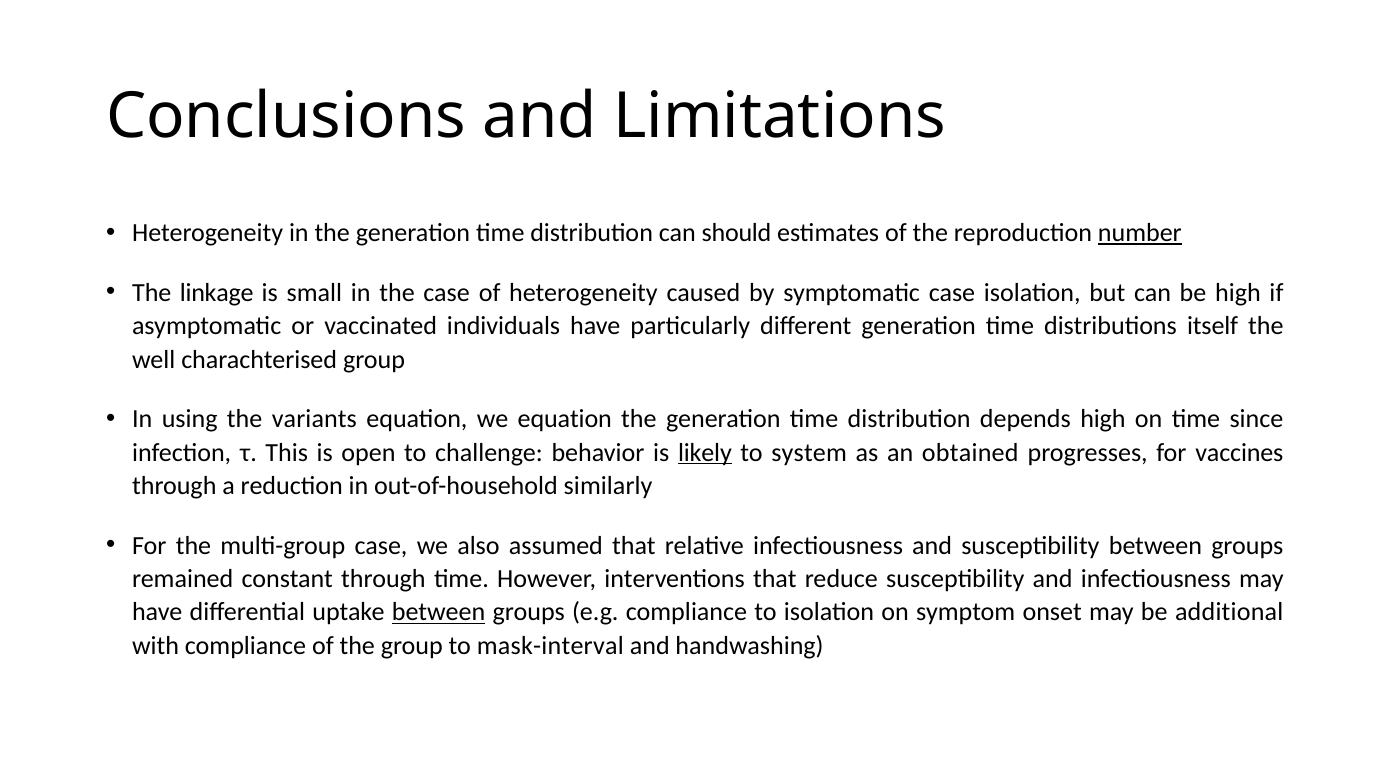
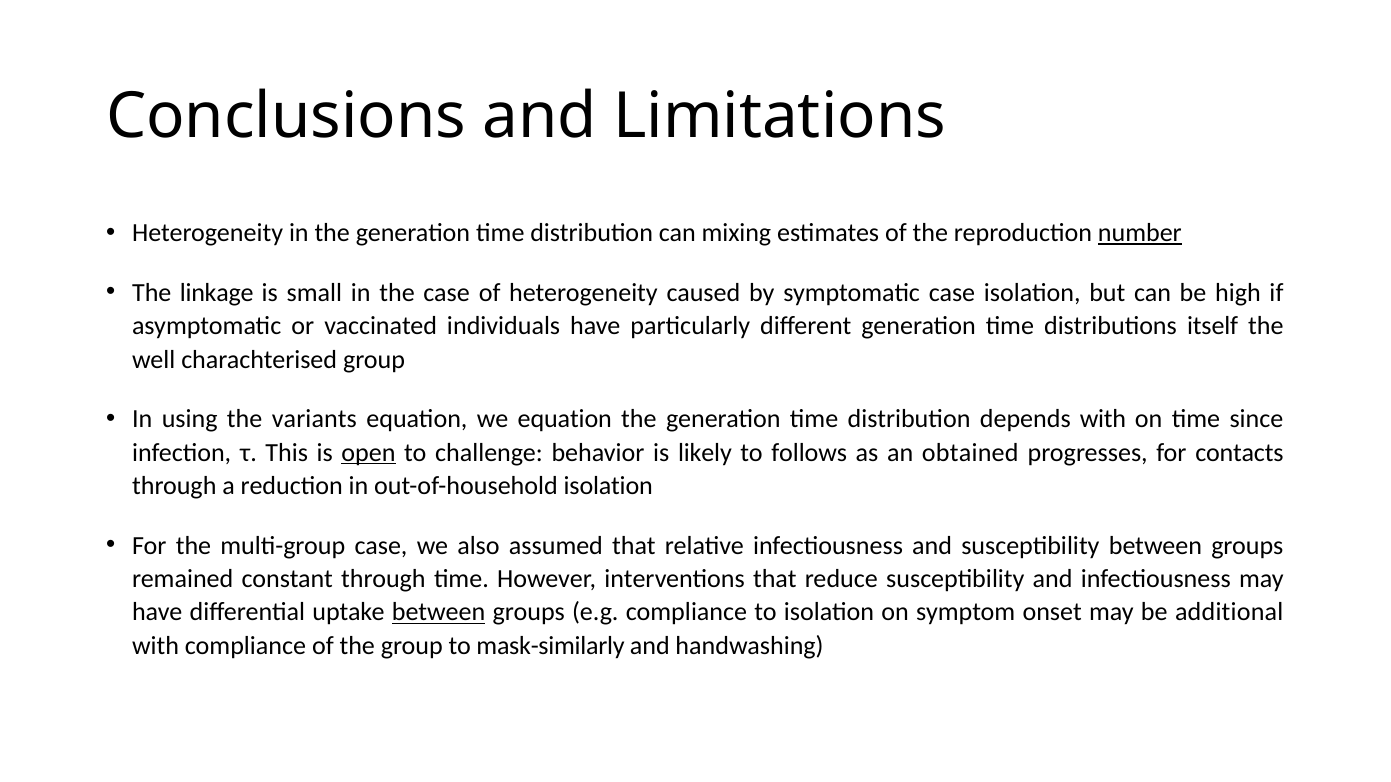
should: should -> mixing
depends high: high -> with
open underline: none -> present
likely underline: present -> none
system: system -> follows
vaccines: vaccines -> contacts
out-of-household similarly: similarly -> isolation
mask-interval: mask-interval -> mask-similarly
